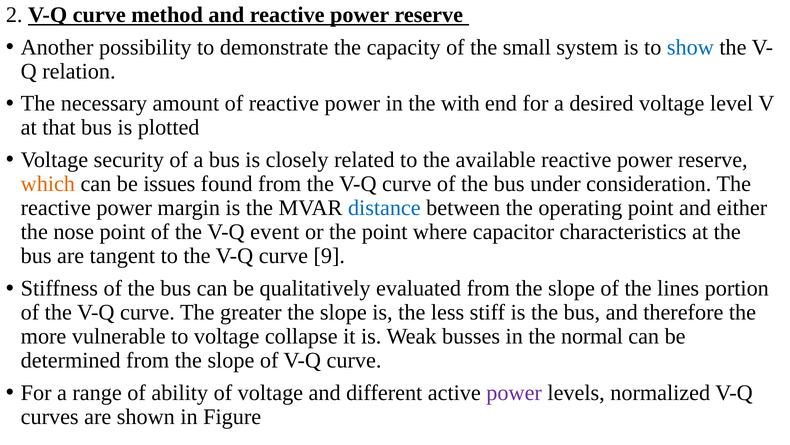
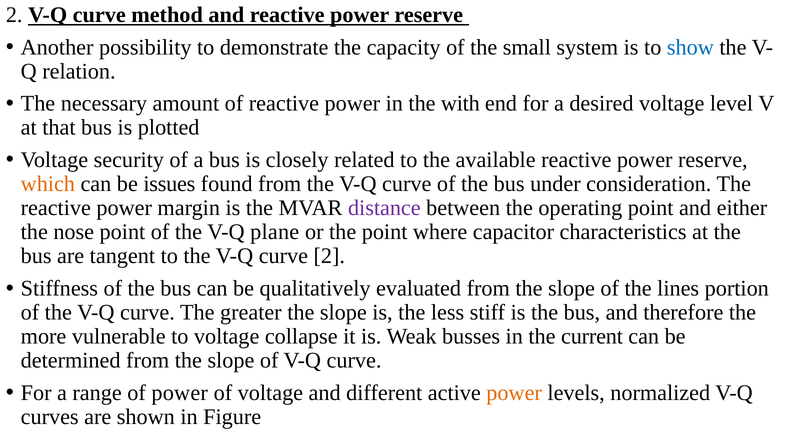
distance colour: blue -> purple
event: event -> plane
curve 9: 9 -> 2
normal: normal -> current
of ability: ability -> power
power at (514, 392) colour: purple -> orange
